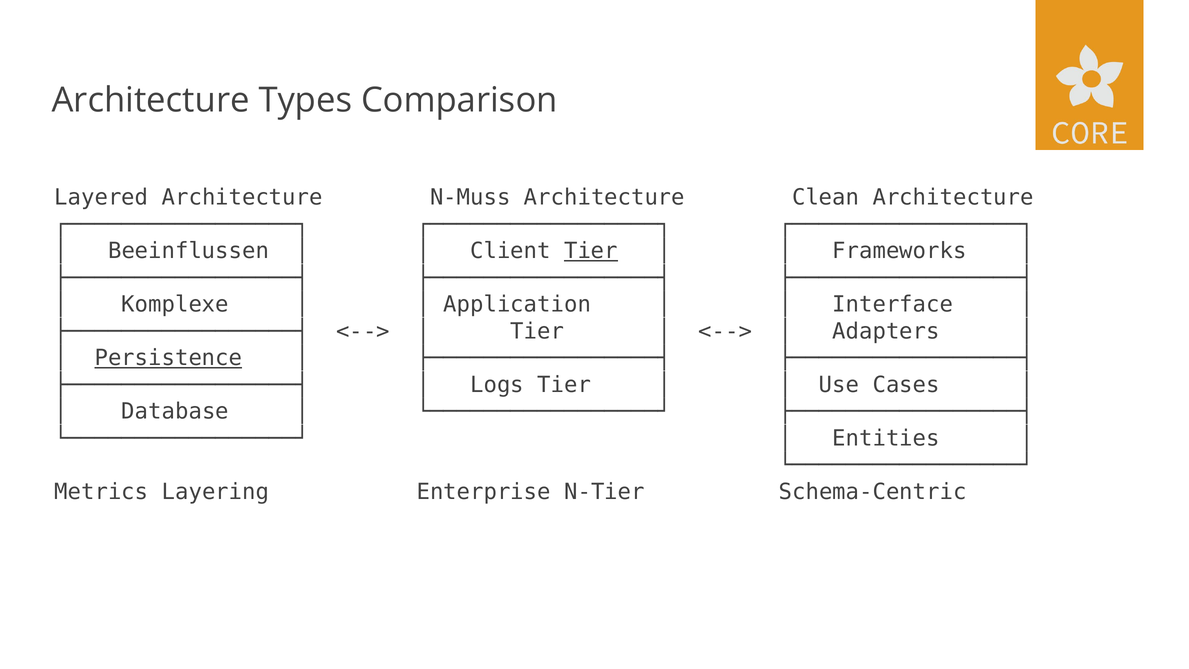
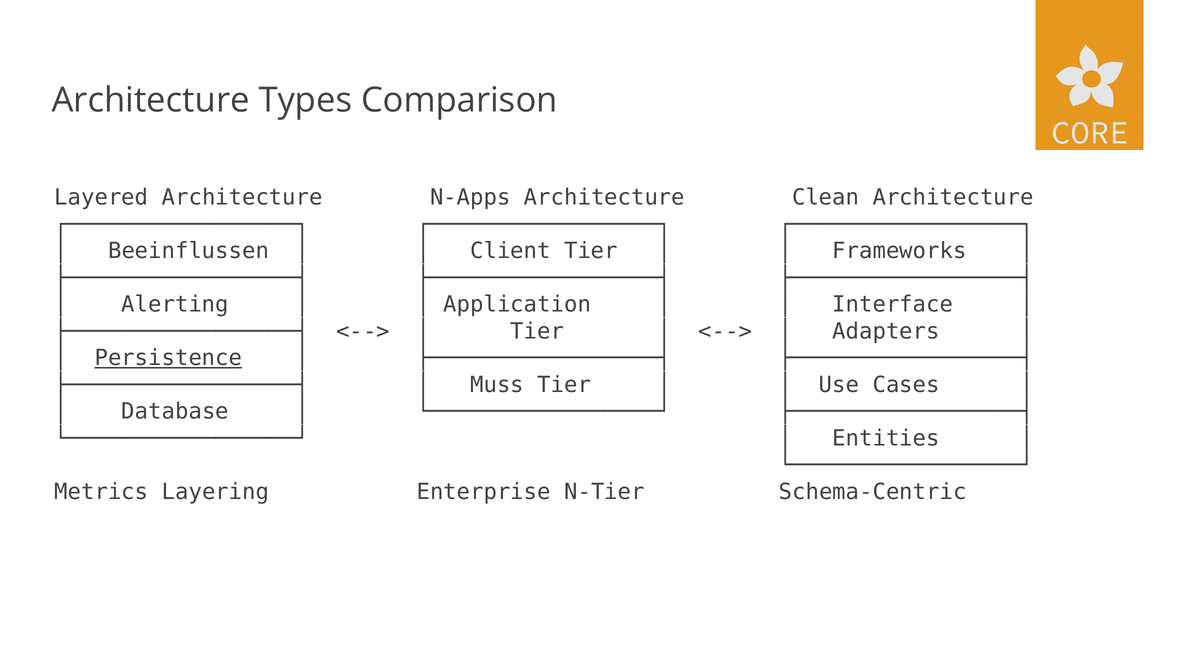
N-Muss: N-Muss -> N-Apps
Tier at (591, 251) underline: present -> none
Komplexe: Komplexe -> Alerting
Logs: Logs -> Muss
